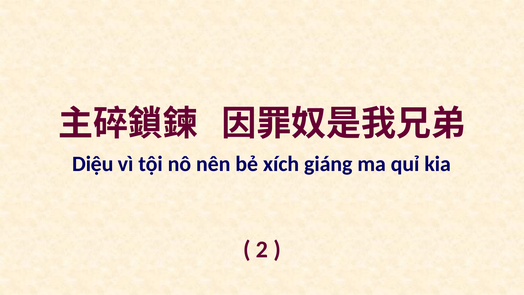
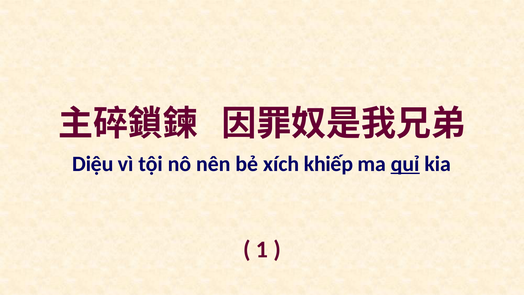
giáng: giáng -> khiếp
quỉ underline: none -> present
2: 2 -> 1
